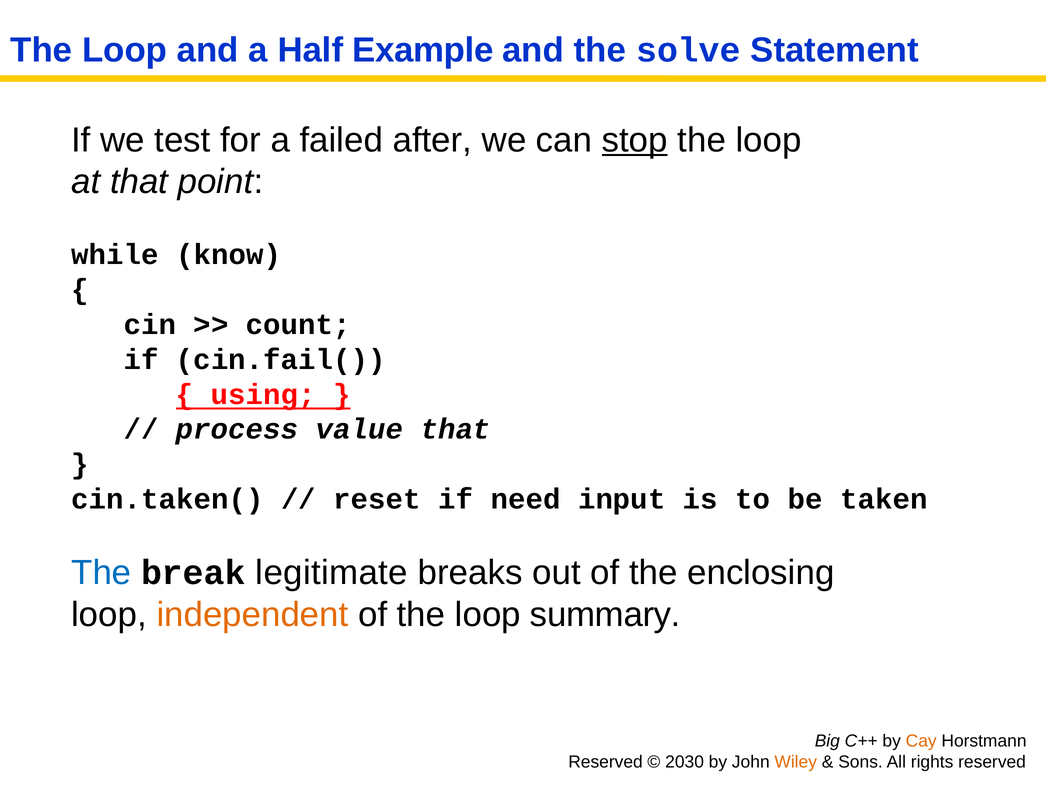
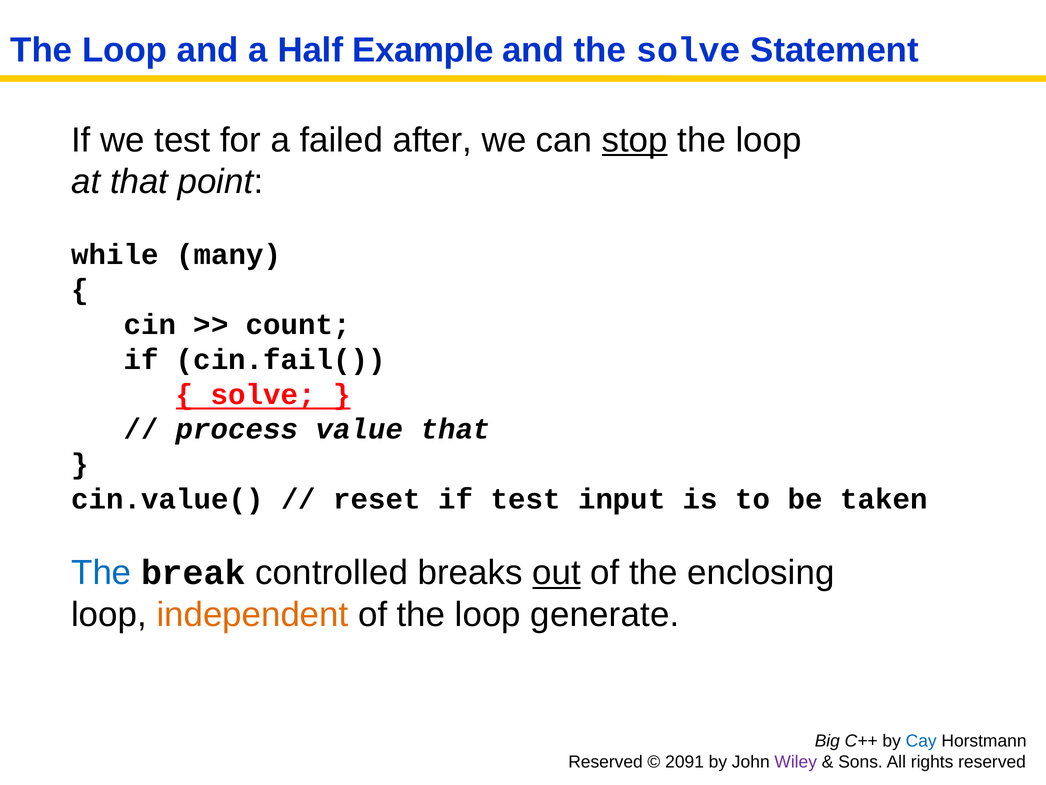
know: know -> many
using at (263, 394): using -> solve
cin.taken(: cin.taken( -> cin.value(
if need: need -> test
legitimate: legitimate -> controlled
out underline: none -> present
summary: summary -> generate
Cay colour: orange -> blue
2030: 2030 -> 2091
Wiley colour: orange -> purple
